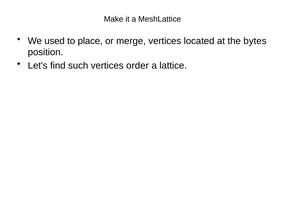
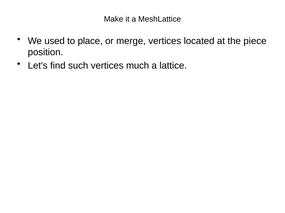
bytes: bytes -> piece
order: order -> much
